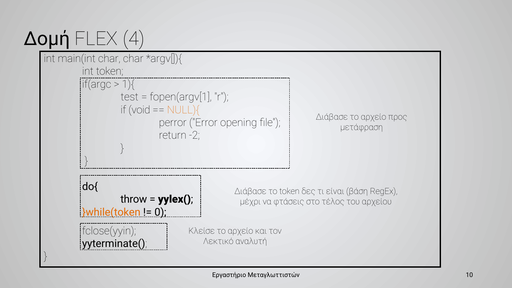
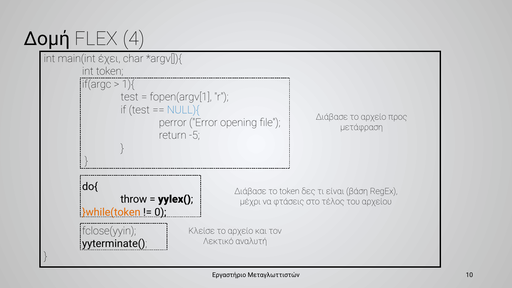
main(int char: char -> έχει
if void: void -> test
NULL){ colour: orange -> blue
-2: -2 -> -5
